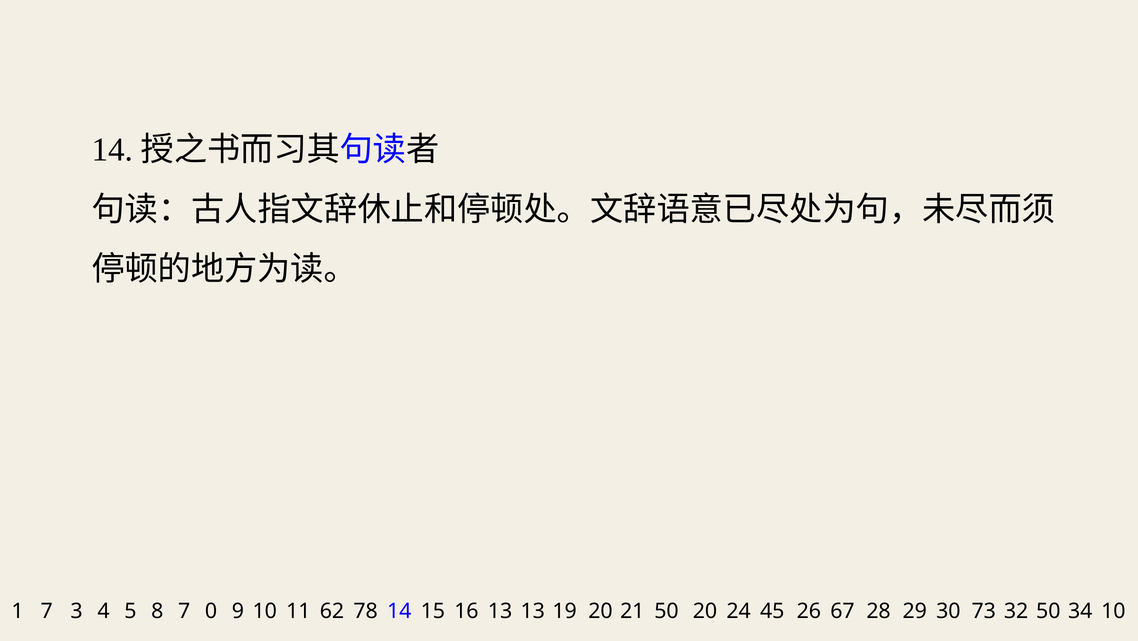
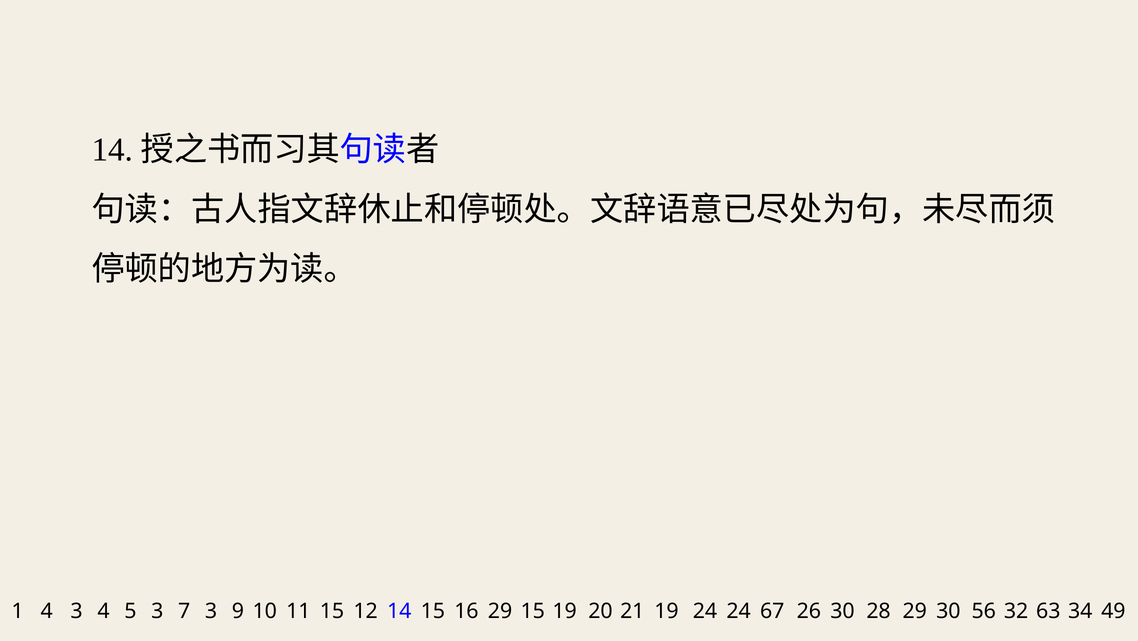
1 7: 7 -> 4
3 8: 8 -> 3
5 0: 0 -> 3
11 62: 62 -> 15
78: 78 -> 12
16 13: 13 -> 29
13 at (533, 611): 13 -> 15
21 50: 50 -> 19
20 20: 20 -> 24
45: 45 -> 67
26 67: 67 -> 30
73: 73 -> 56
30 50: 50 -> 63
34 10: 10 -> 49
